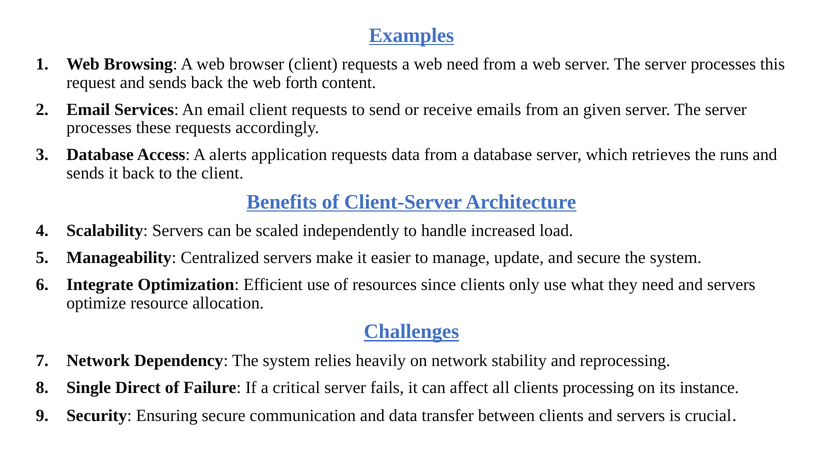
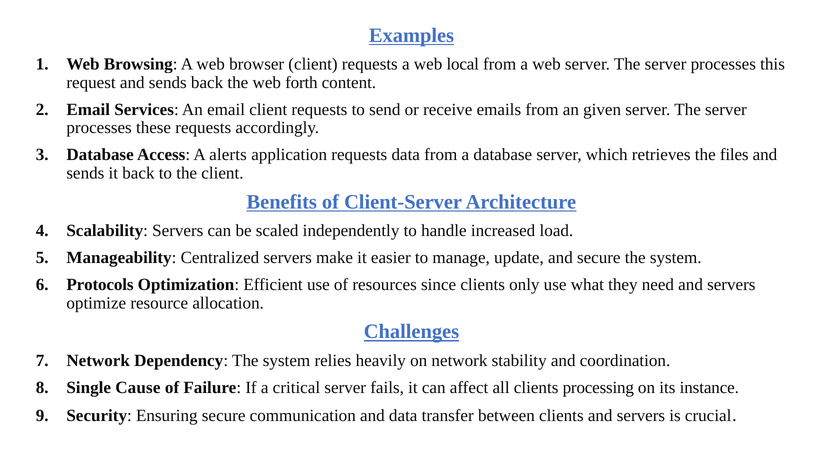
web need: need -> local
runs: runs -> files
Integrate: Integrate -> Protocols
reprocessing: reprocessing -> coordination
Direct: Direct -> Cause
